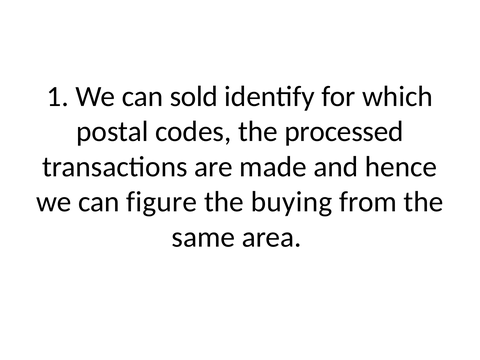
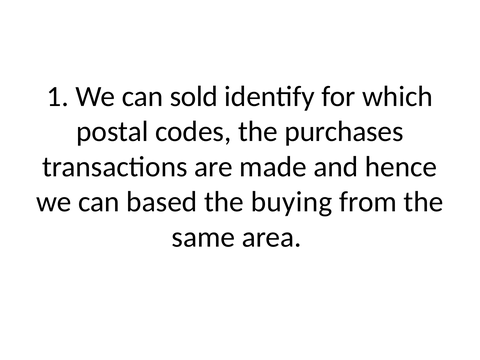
processed: processed -> purchases
figure: figure -> based
